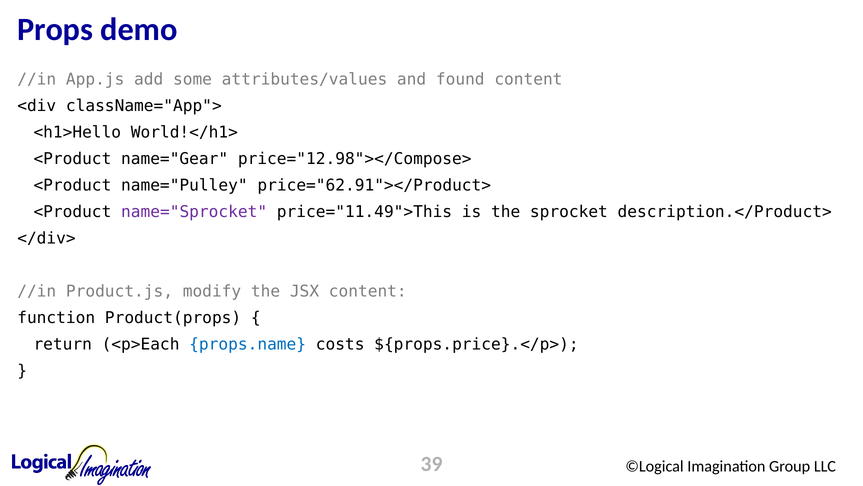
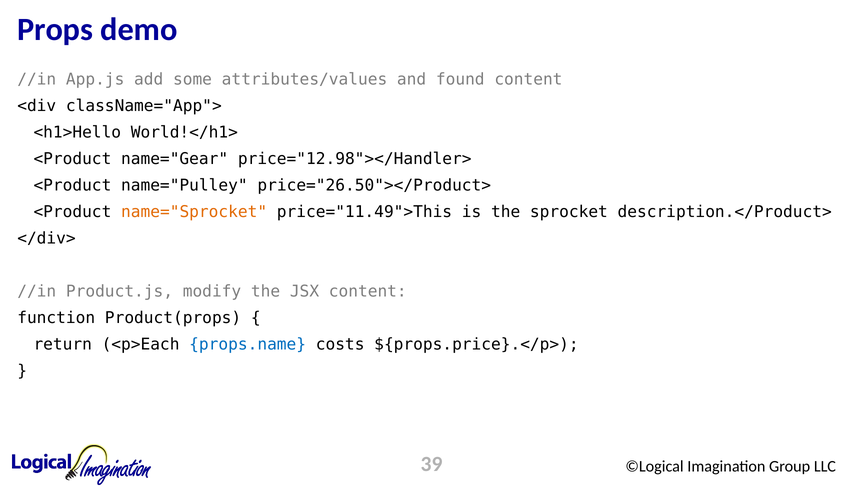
price="12.98"></Compose>: price="12.98"></Compose> -> price="12.98"></Handler>
price="62.91"></Product>: price="62.91"></Product> -> price="26.50"></Product>
name="Sprocket colour: purple -> orange
